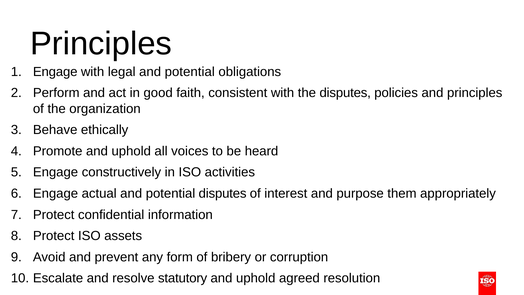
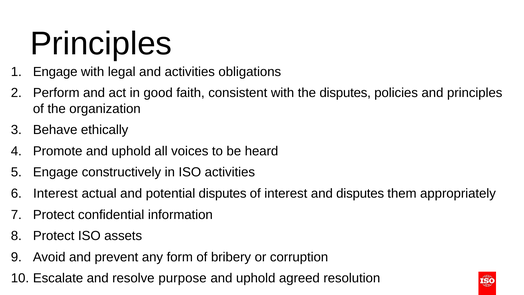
legal and potential: potential -> activities
Engage at (56, 193): Engage -> Interest
and purpose: purpose -> disputes
statutory: statutory -> purpose
